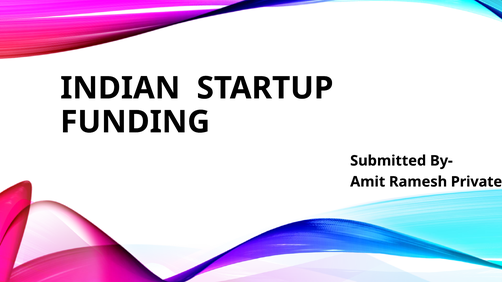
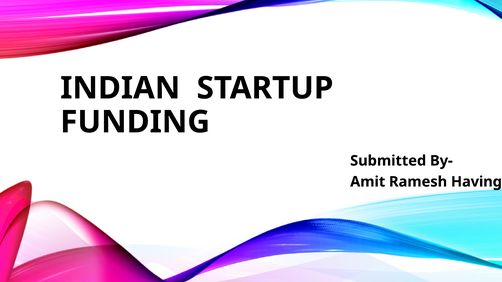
Private: Private -> Having
